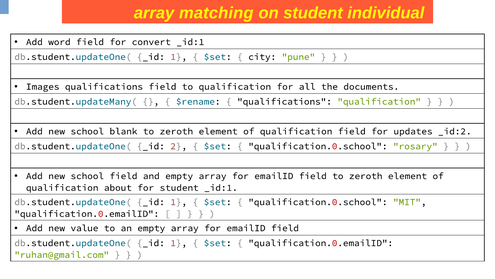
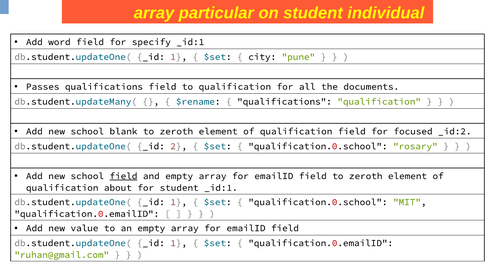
matching: matching -> particular
convert: convert -> specify
Images: Images -> Passes
updates: updates -> focused
field at (123, 176) underline: none -> present
